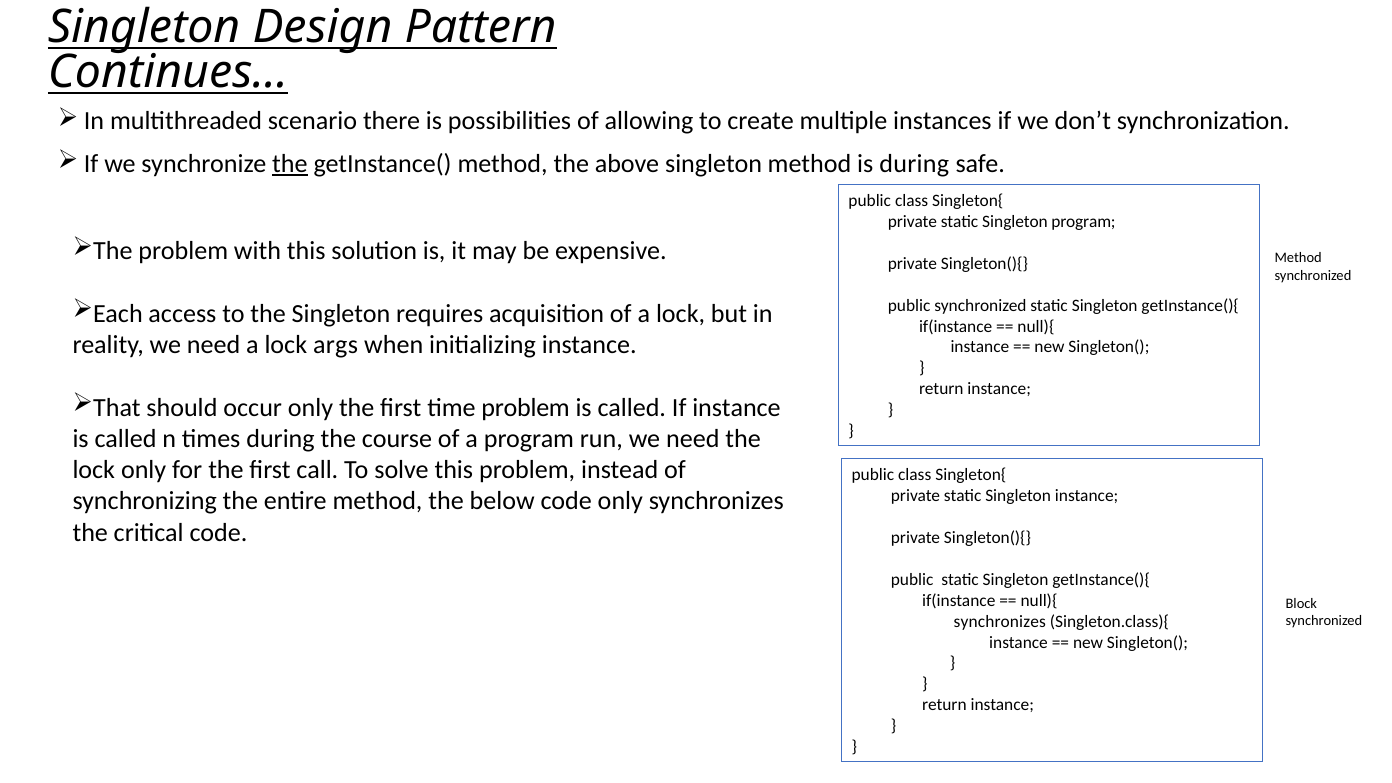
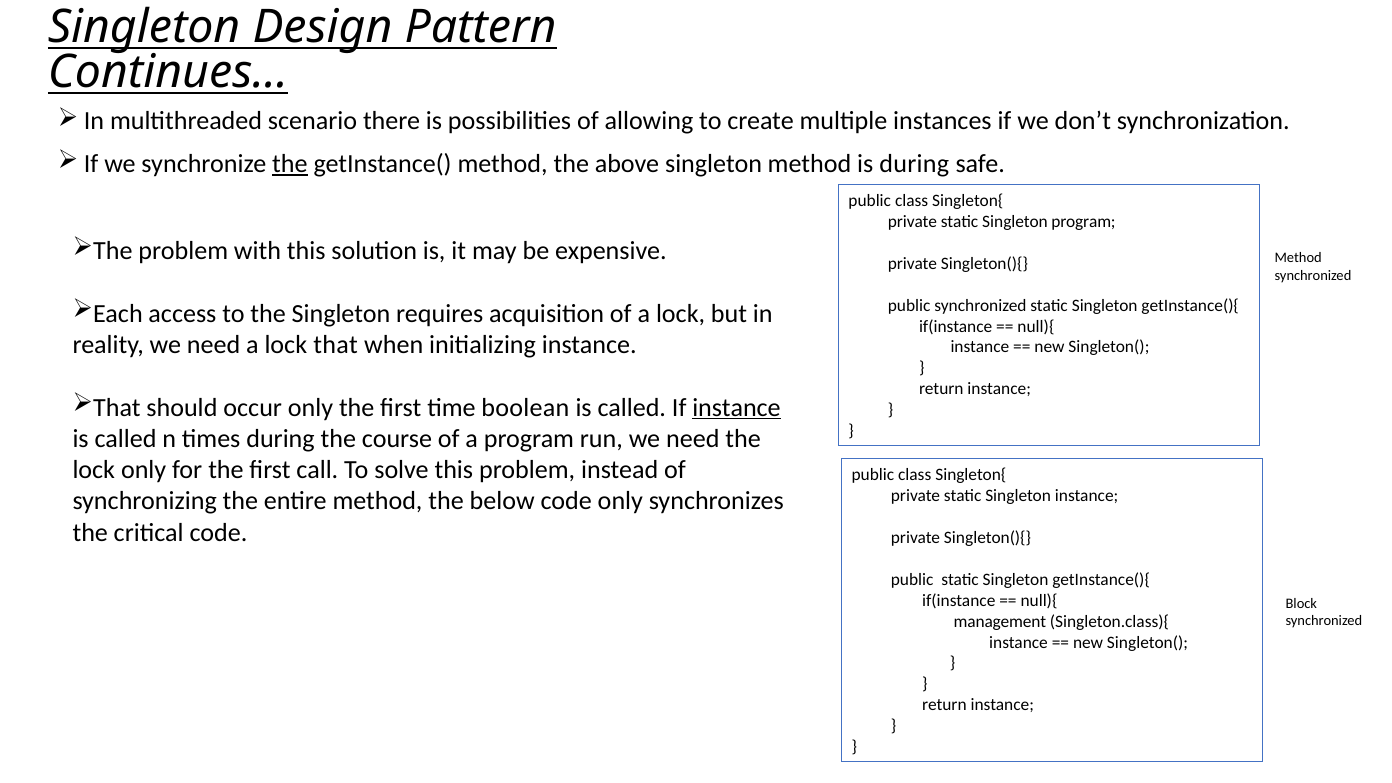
lock args: args -> that
time problem: problem -> boolean
instance at (736, 407) underline: none -> present
synchronizes at (1000, 621): synchronizes -> management
